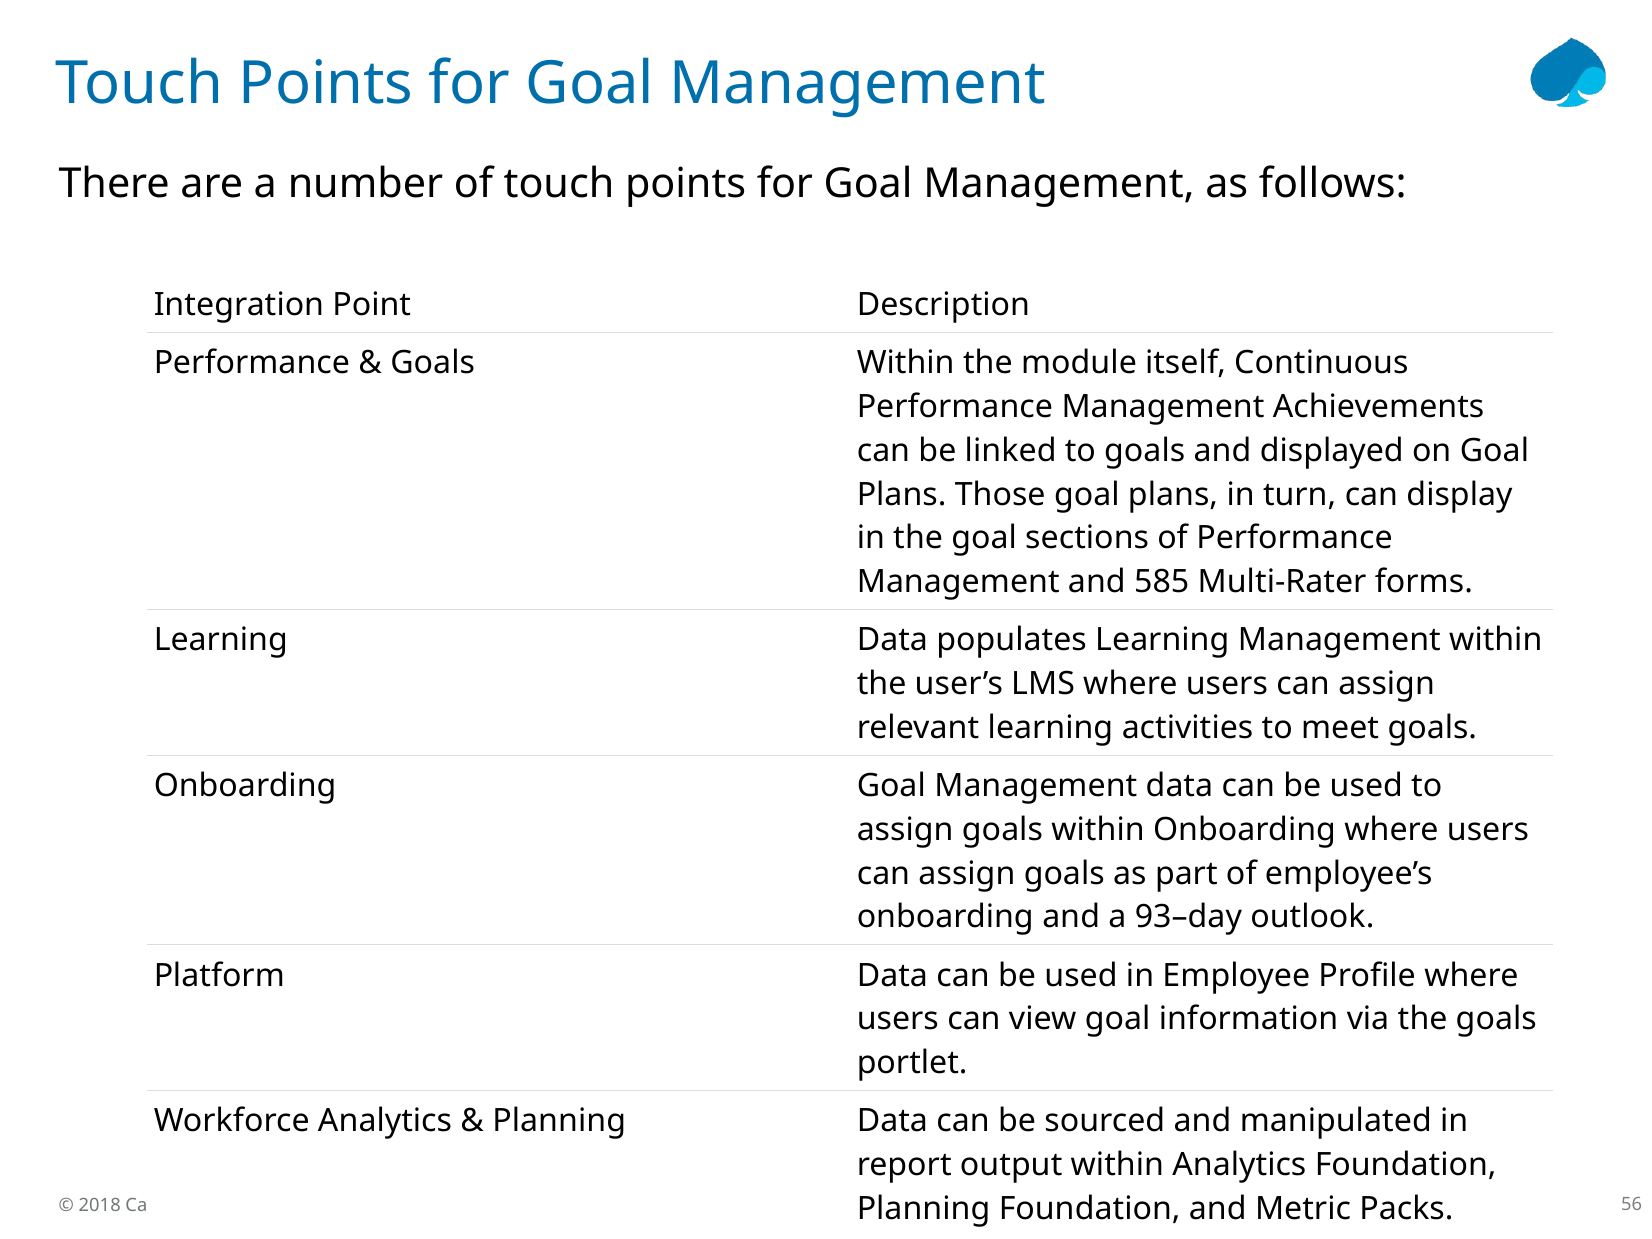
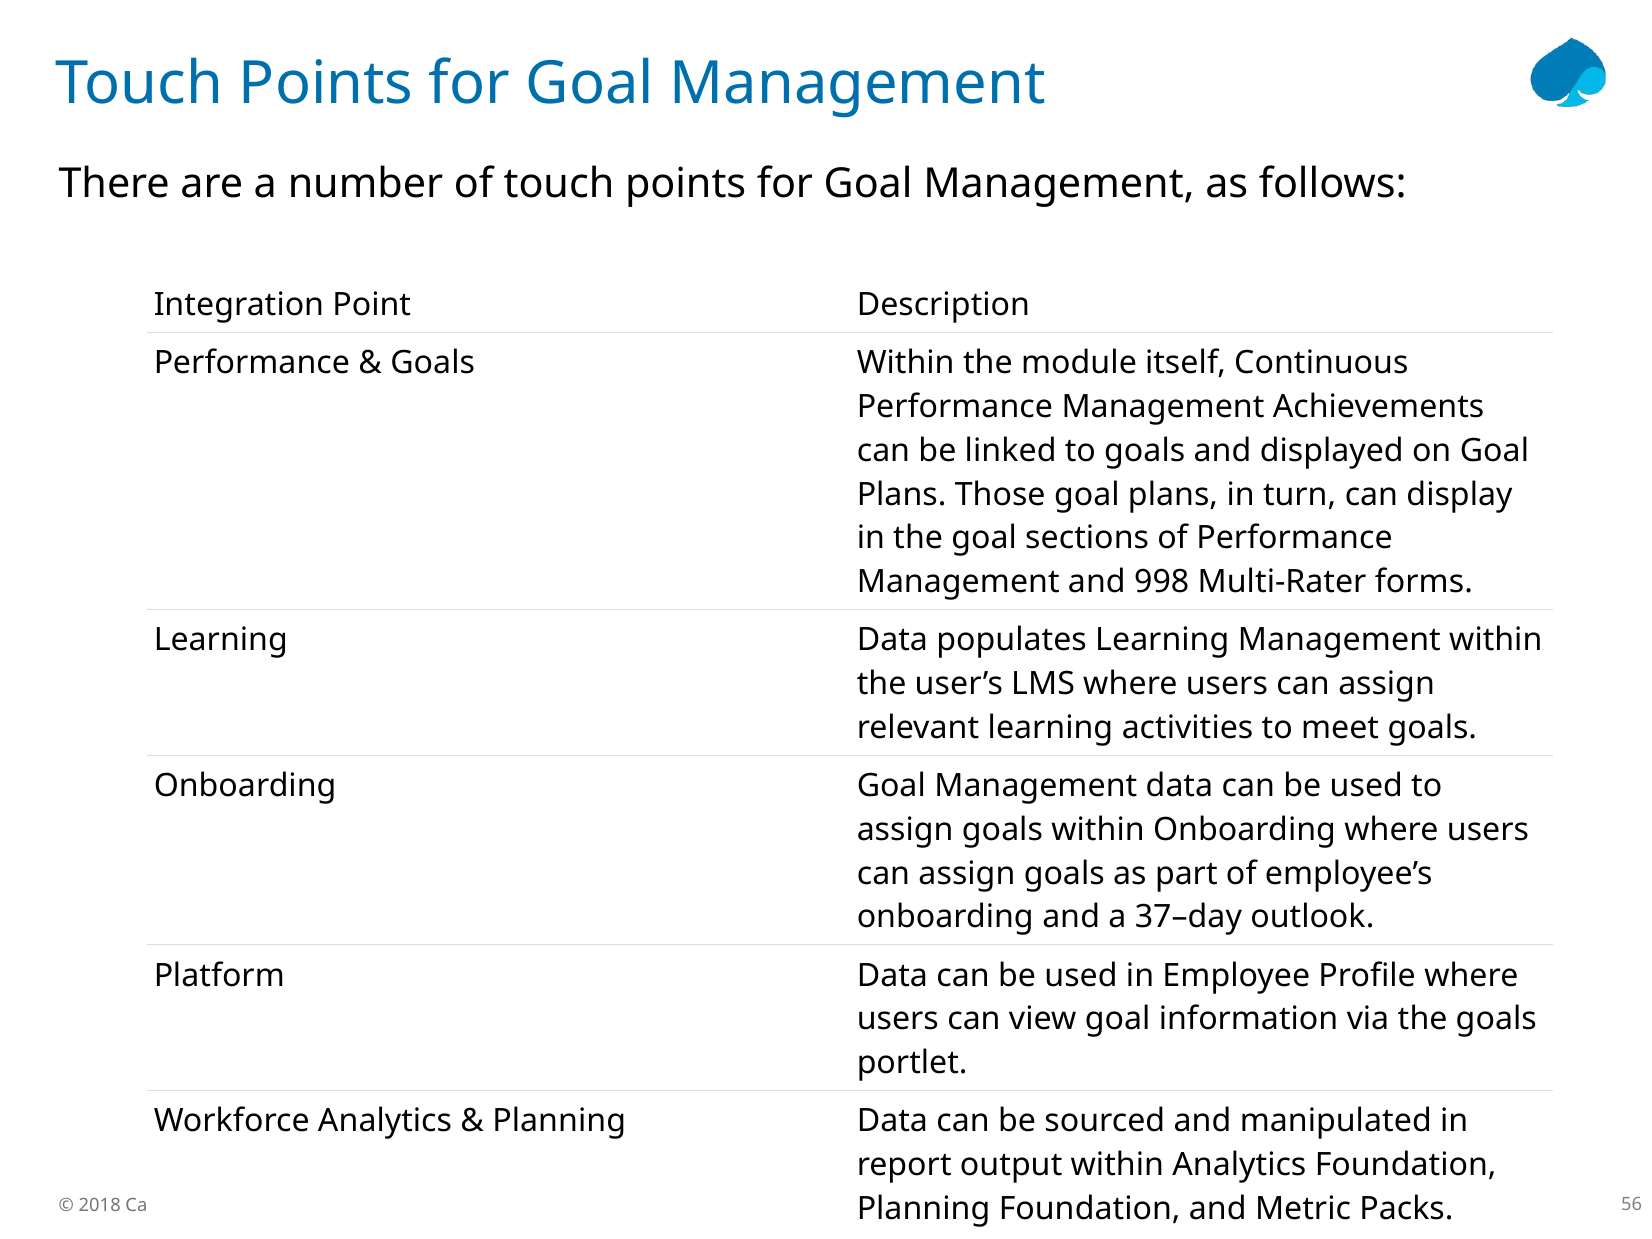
585: 585 -> 998
93–day: 93–day -> 37–day
